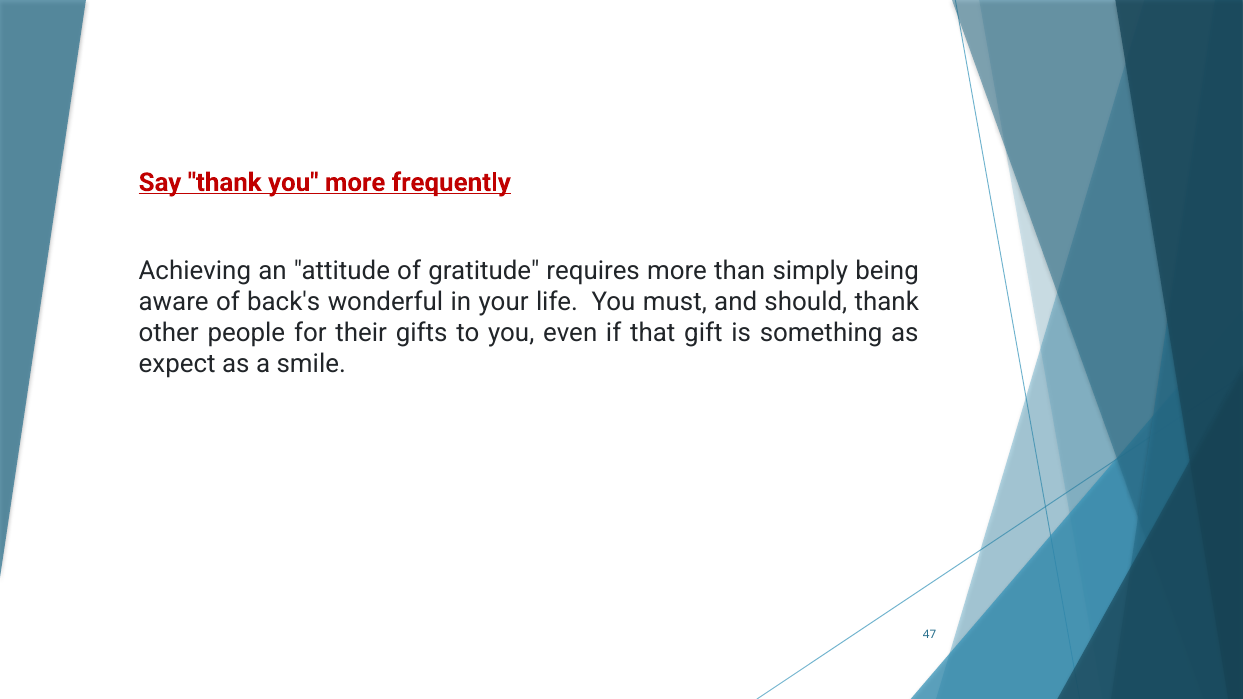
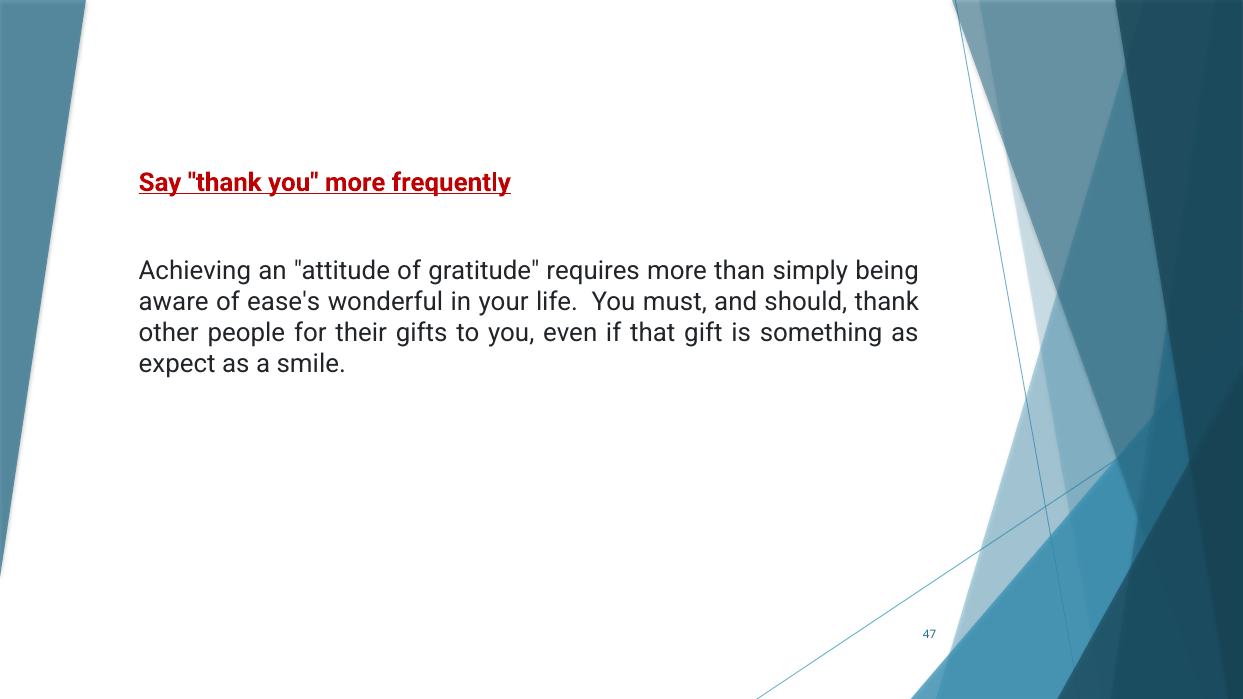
back's: back's -> ease's
